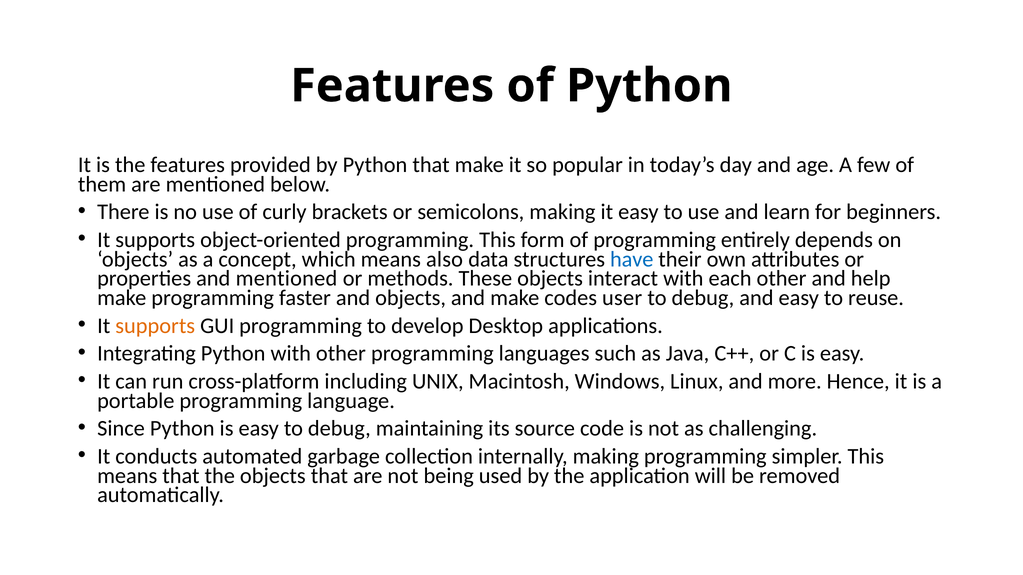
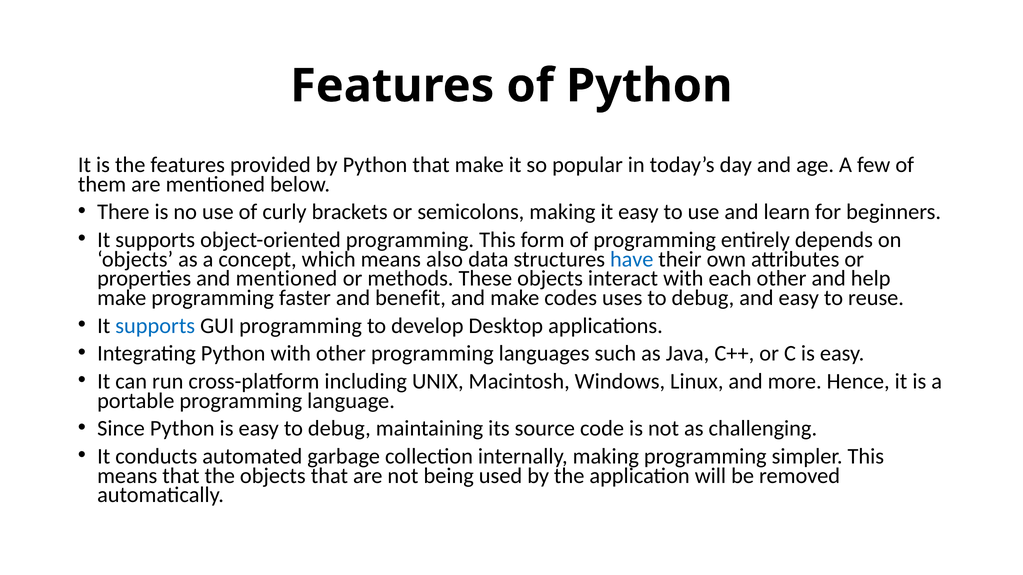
and objects: objects -> benefit
user: user -> uses
supports at (155, 326) colour: orange -> blue
